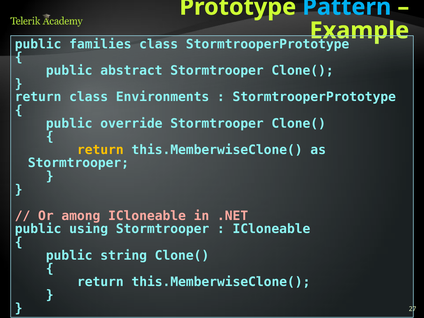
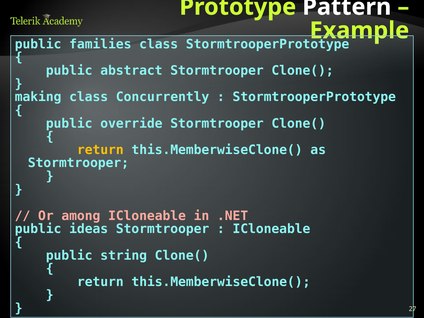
Pattern colour: light blue -> white
return at (38, 97): return -> making
Environments: Environments -> Concurrently
using: using -> ideas
